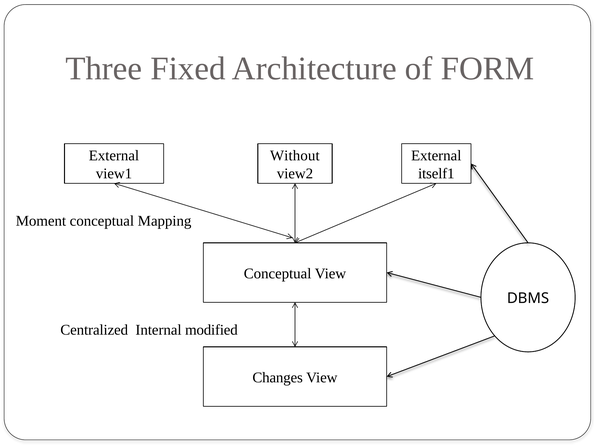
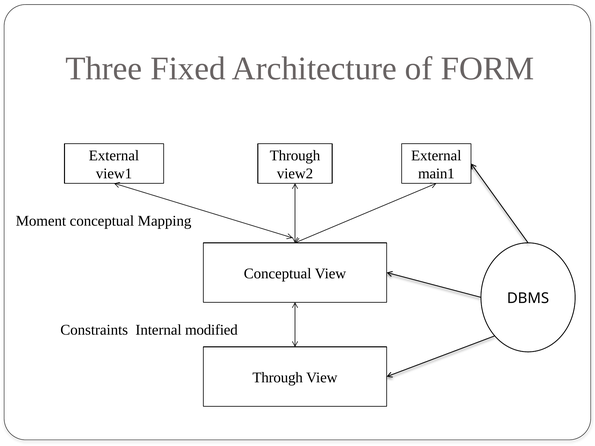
Without at (295, 156): Without -> Through
itself1: itself1 -> main1
Centralized: Centralized -> Constraints
Changes at (278, 378): Changes -> Through
